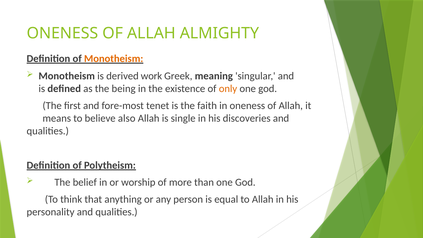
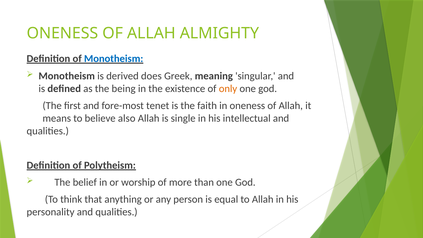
Monotheism at (114, 59) colour: orange -> blue
work: work -> does
discoveries: discoveries -> intellectual
